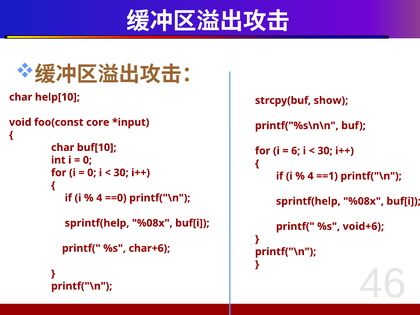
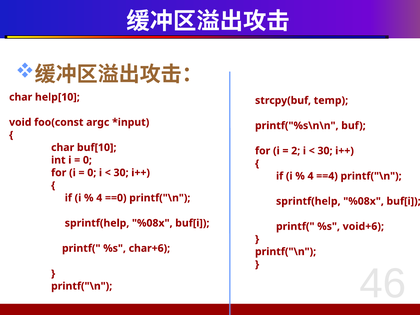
show: show -> temp
core: core -> argc
6: 6 -> 2
==1: ==1 -> ==4
